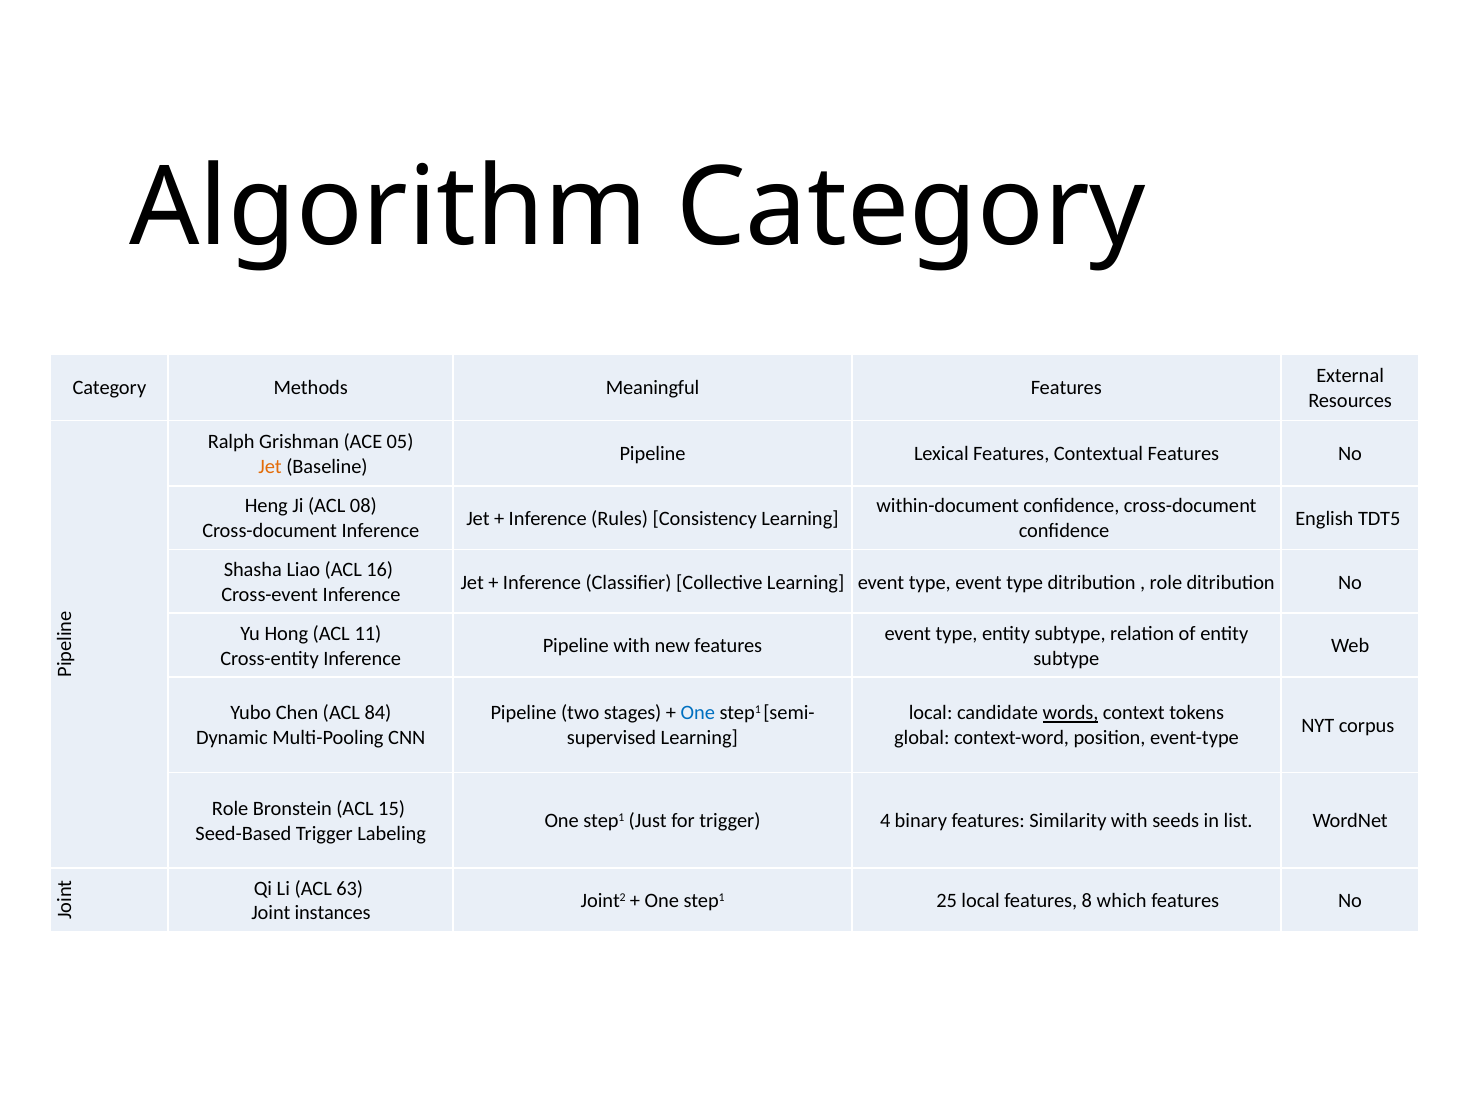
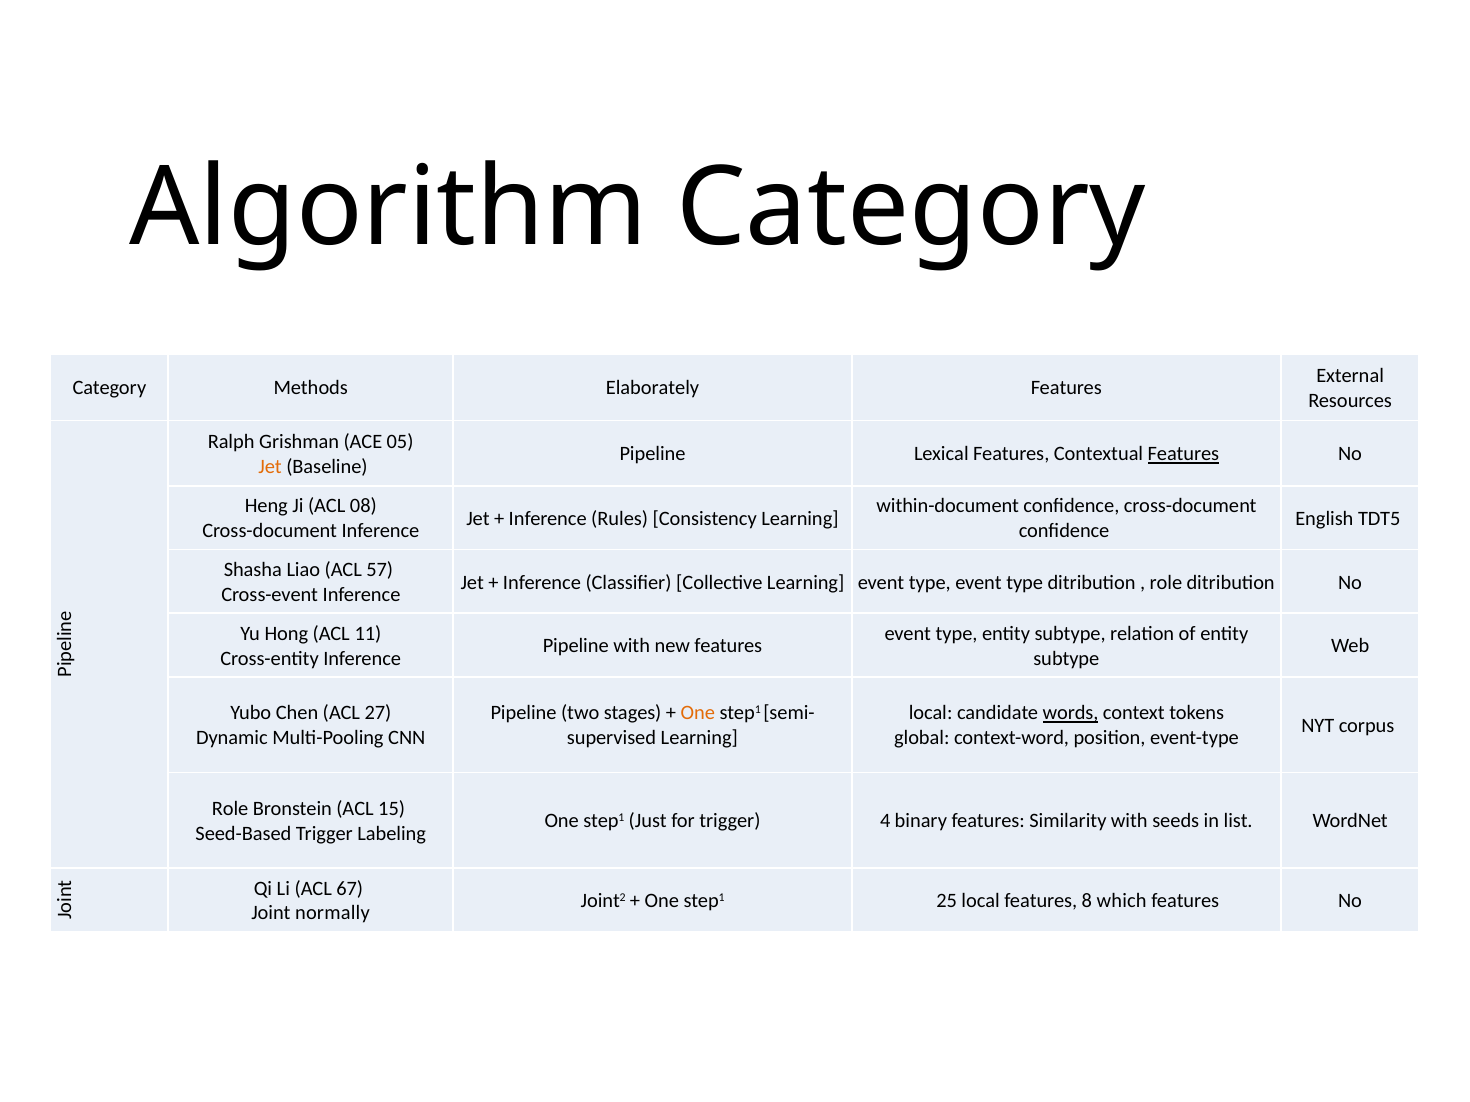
Meaningful: Meaningful -> Elaborately
Features at (1183, 454) underline: none -> present
16: 16 -> 57
84: 84 -> 27
One at (698, 714) colour: blue -> orange
63: 63 -> 67
instances: instances -> normally
